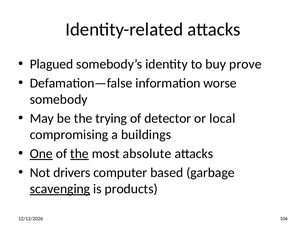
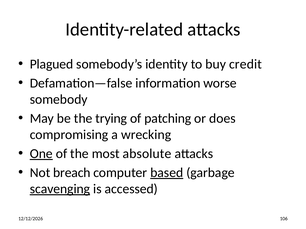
prove: prove -> credit
detector: detector -> patching
local: local -> does
buildings: buildings -> wrecking
the at (79, 154) underline: present -> none
drivers: drivers -> breach
based underline: none -> present
products: products -> accessed
